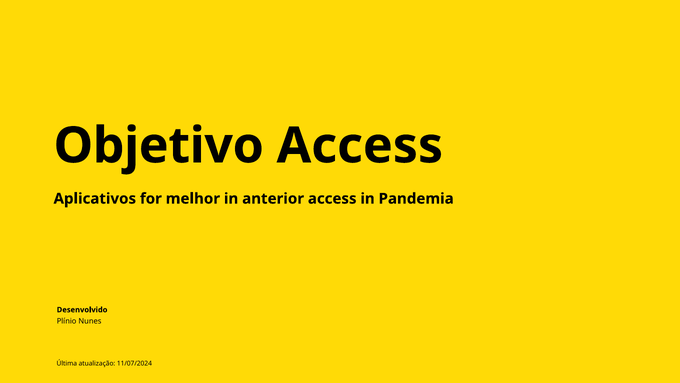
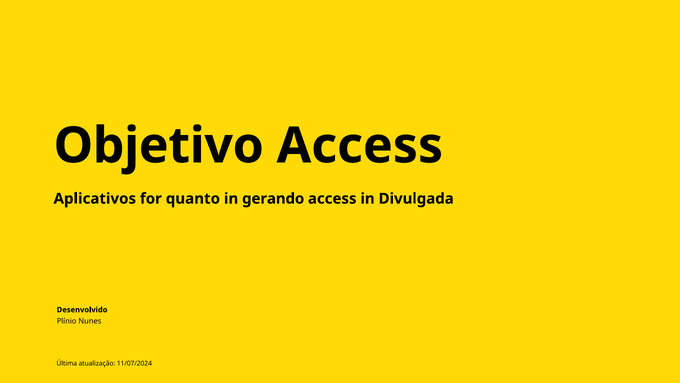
melhor: melhor -> quanto
anterior: anterior -> gerando
Pandemia: Pandemia -> Divulgada
